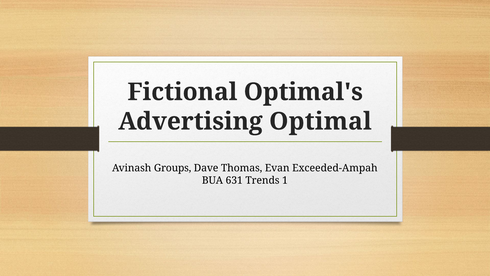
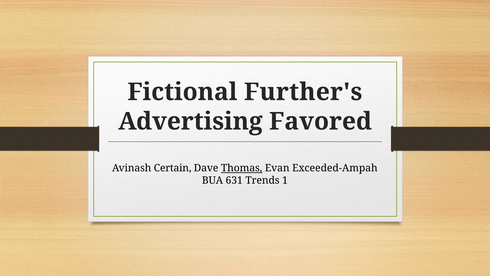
Optimal's: Optimal's -> Further's
Optimal: Optimal -> Favored
Groups: Groups -> Certain
Thomas underline: none -> present
